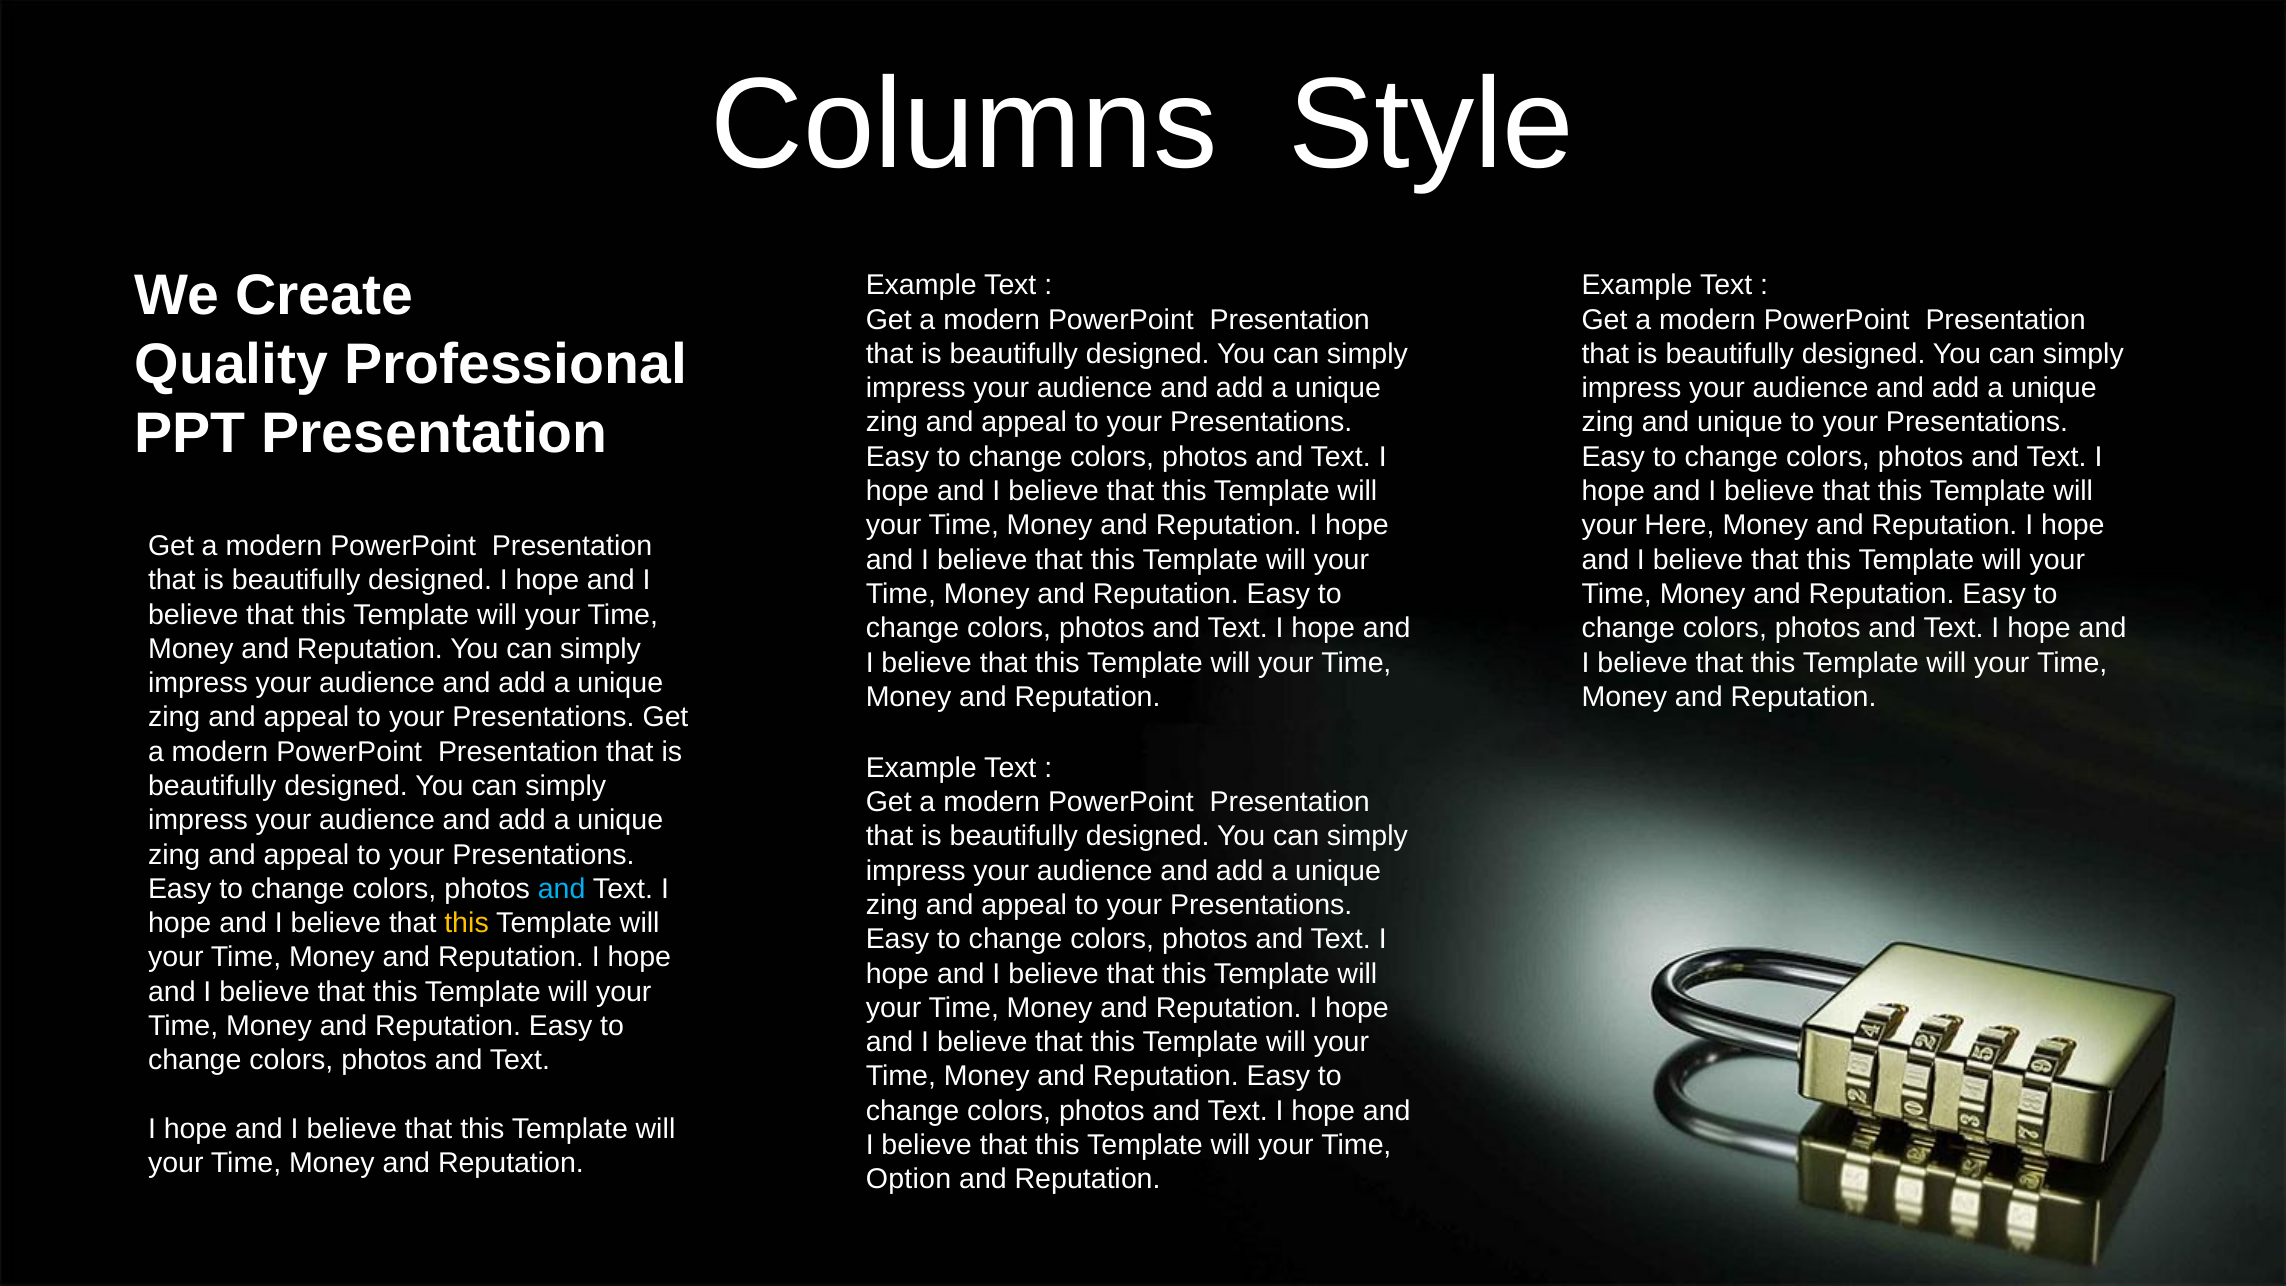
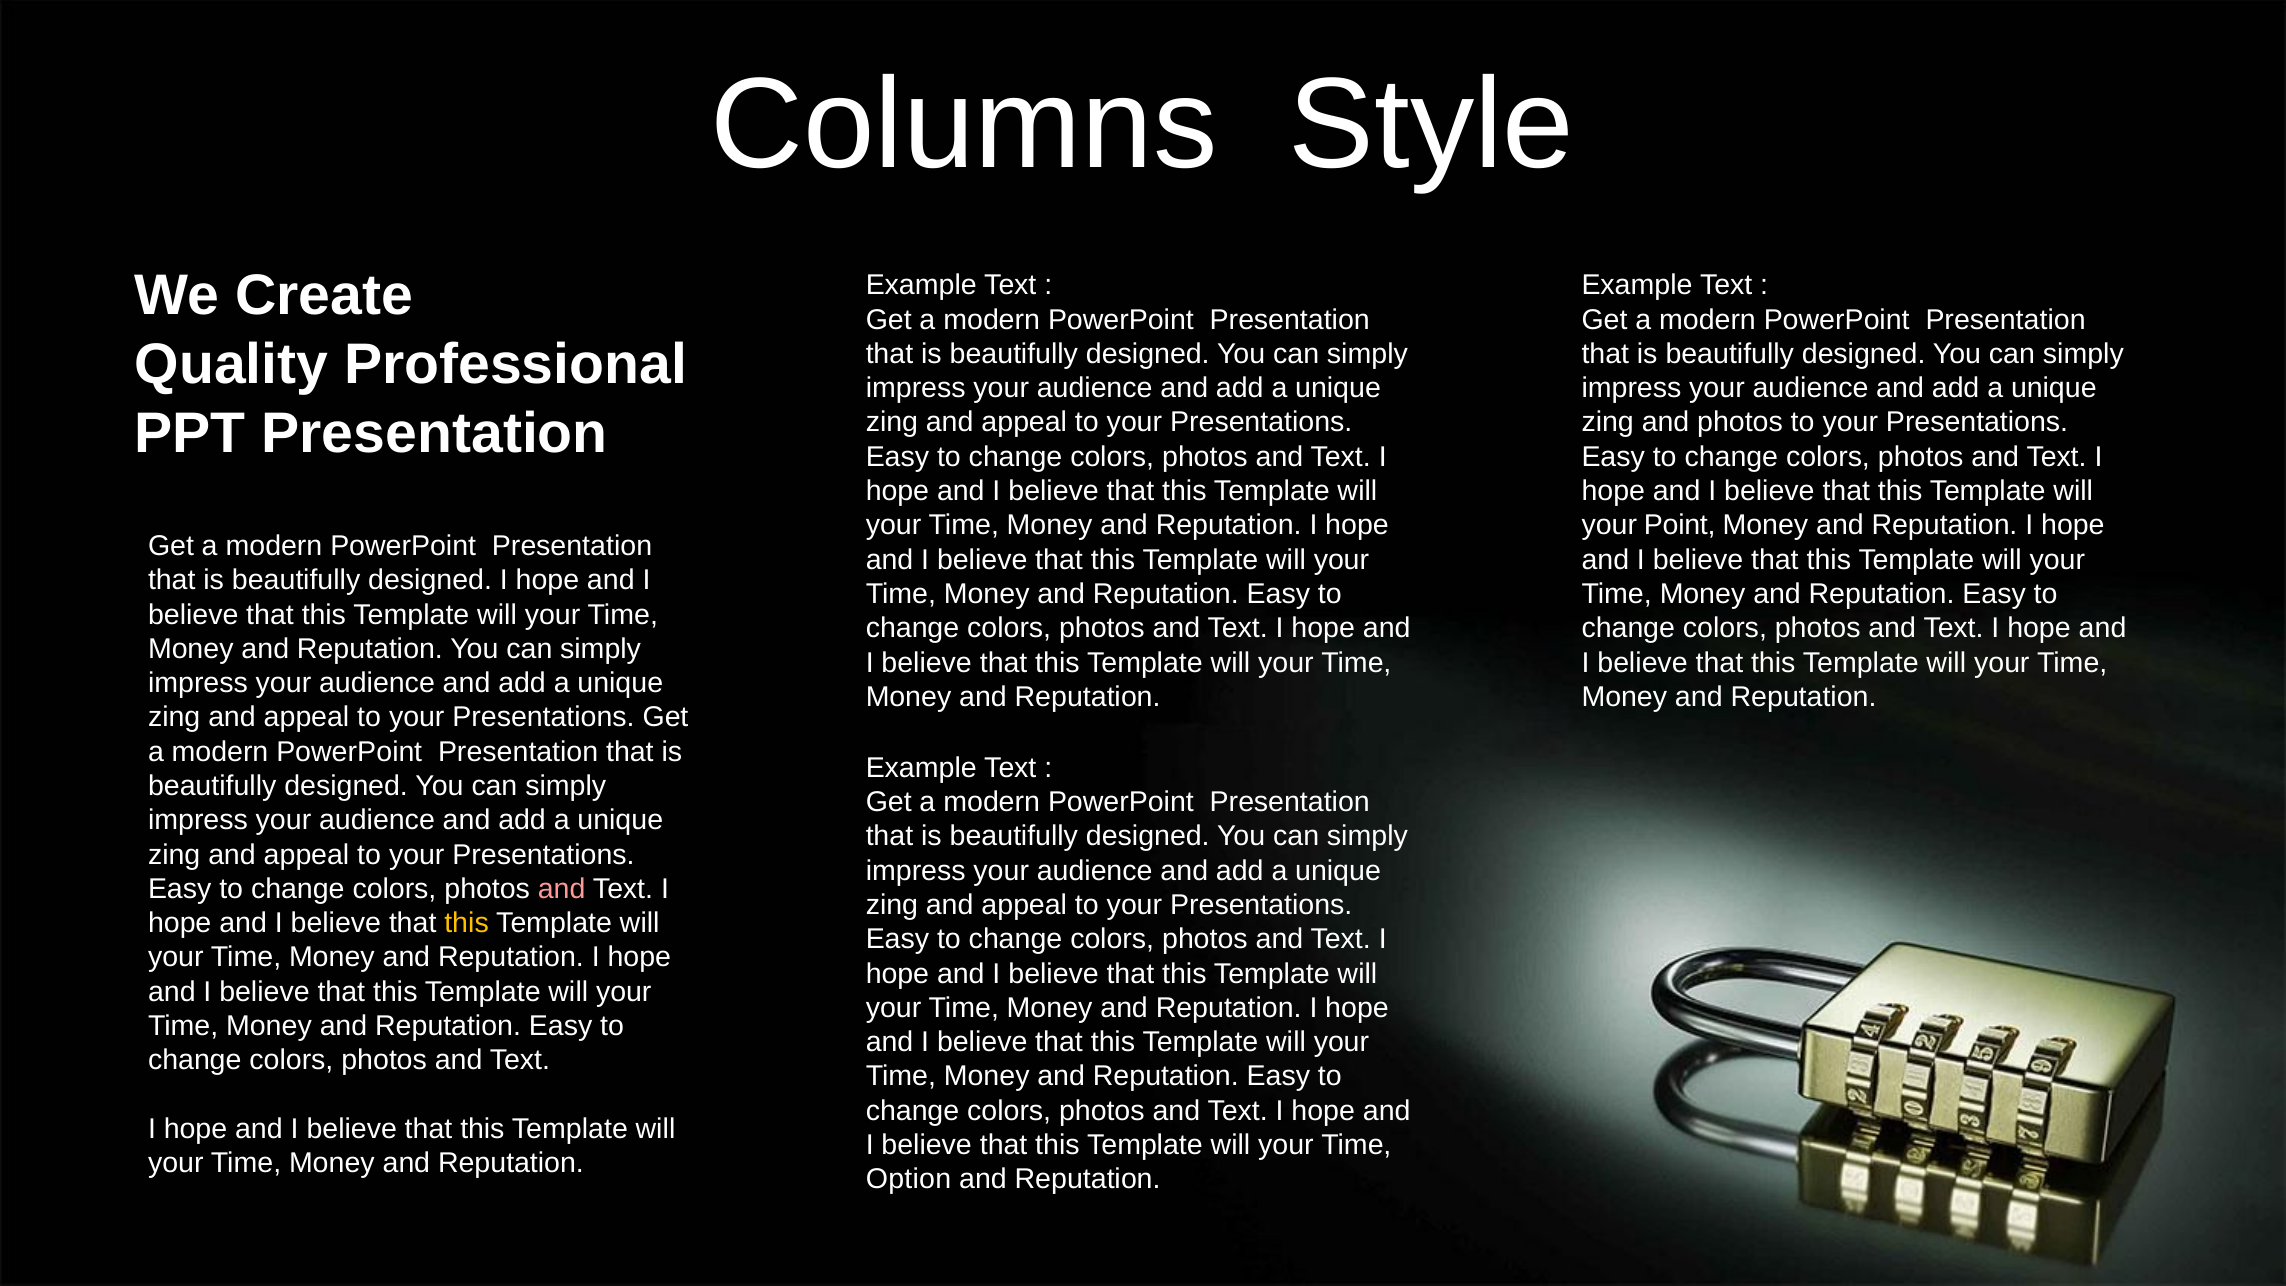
and unique: unique -> photos
Here: Here -> Point
and at (562, 889) colour: light blue -> pink
